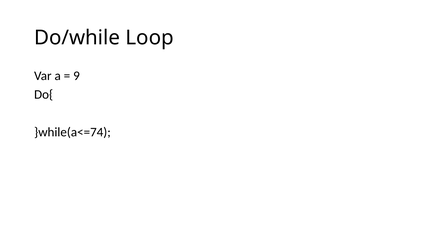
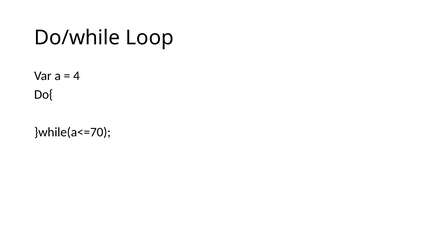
9: 9 -> 4
}while(a<=74: }while(a<=74 -> }while(a<=70
